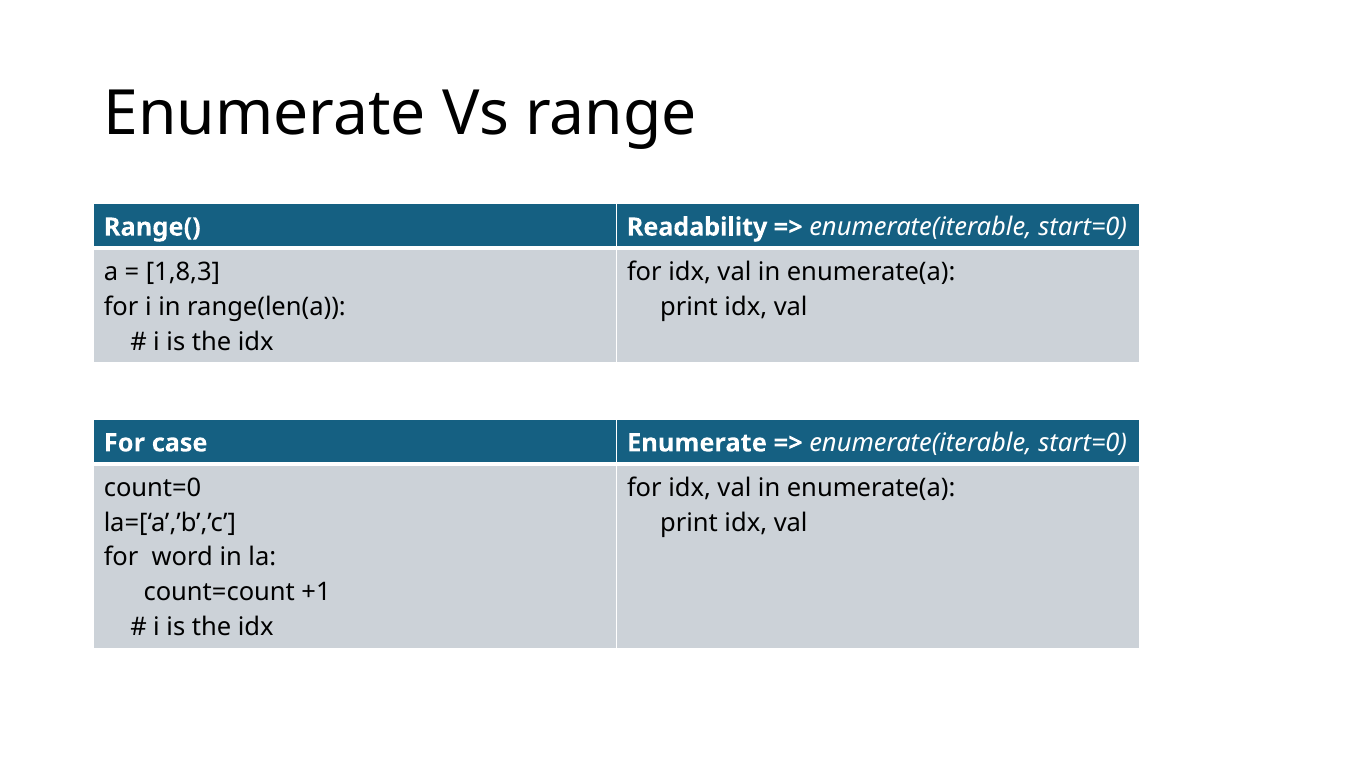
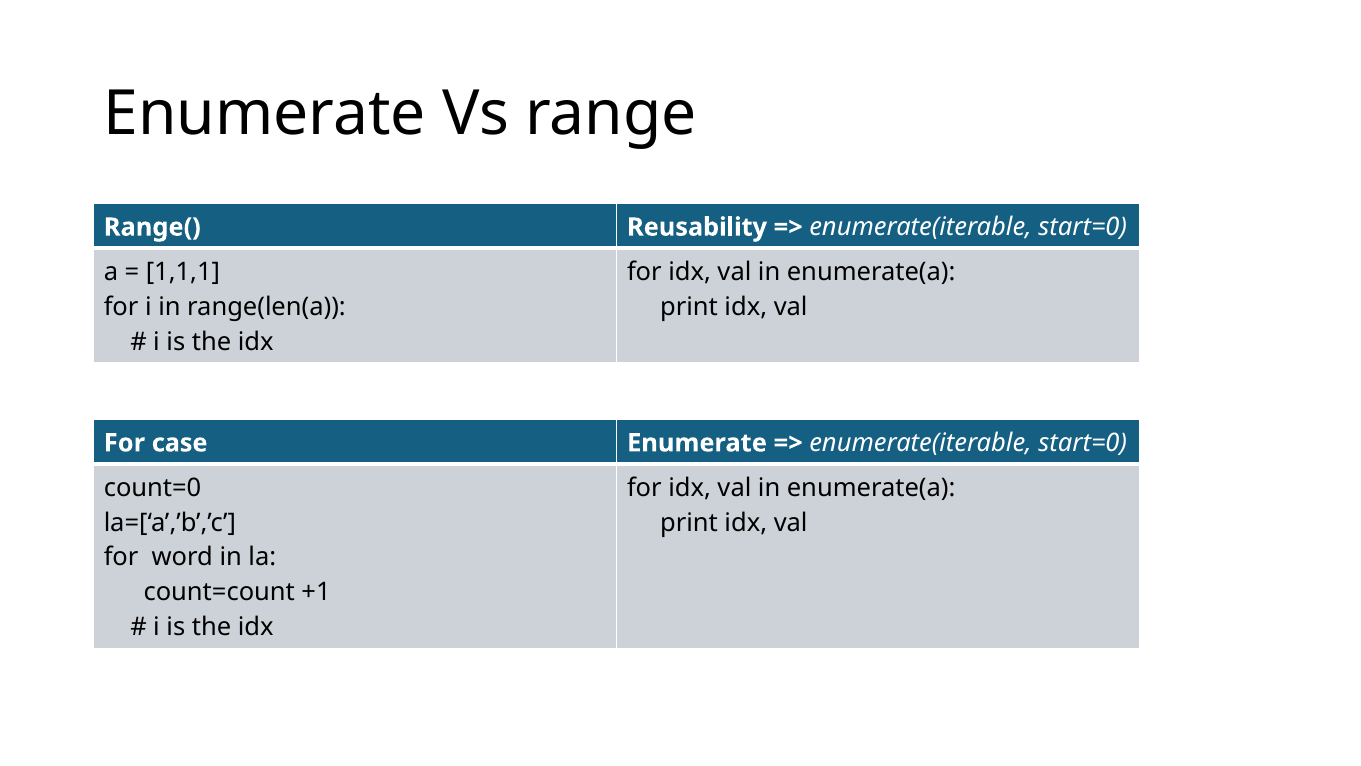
Readability: Readability -> Reusability
1,8,3: 1,8,3 -> 1,1,1
